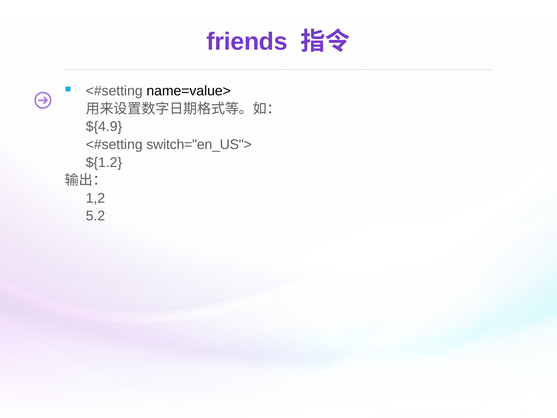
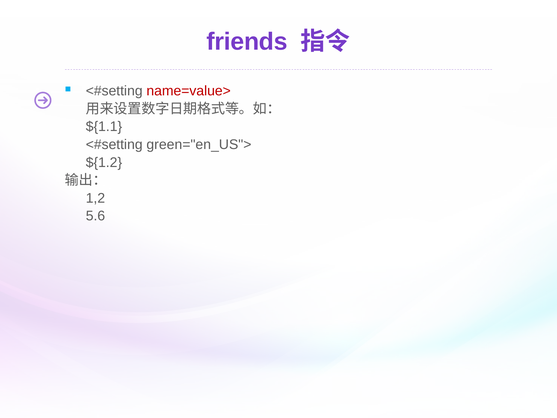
name=value> colour: black -> red
${4.9: ${4.9 -> ${1.1
switch="en_US">: switch="en_US"> -> green="en_US">
5.2: 5.2 -> 5.6
